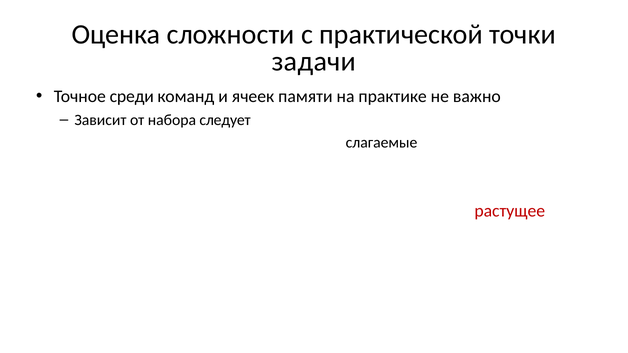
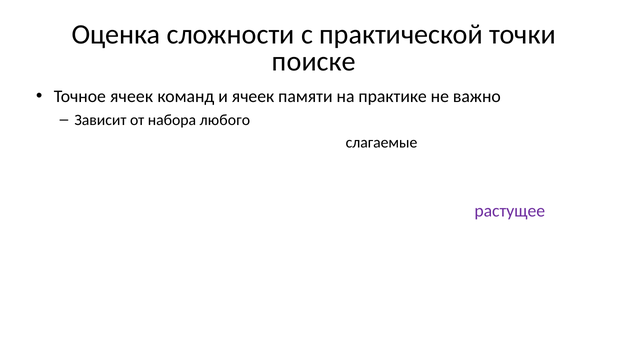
задачи: задачи -> поиске
Точное среди: среди -> ячеек
следует: следует -> любого
растущее colour: red -> purple
